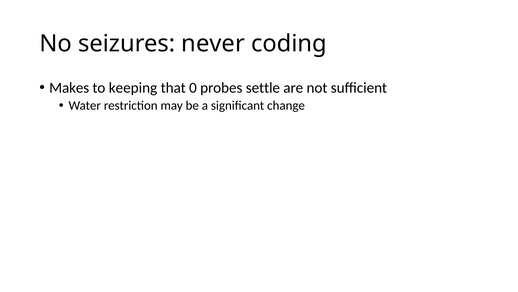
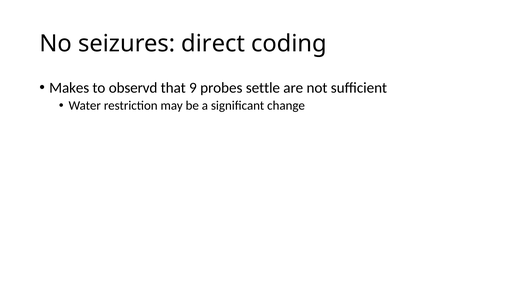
never: never -> direct
keeping: keeping -> observd
0: 0 -> 9
